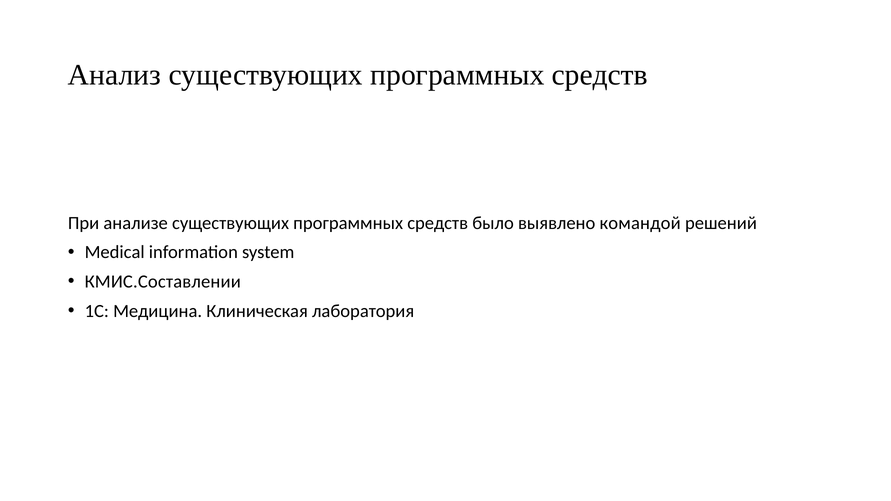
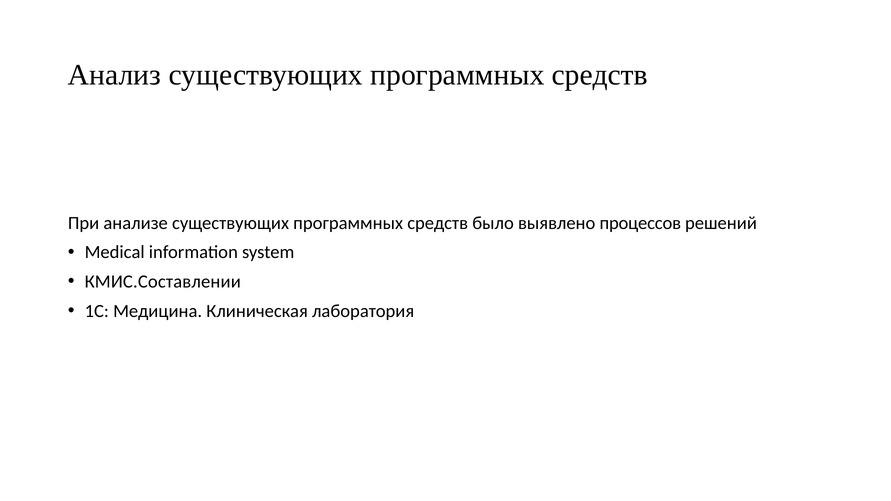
командой: командой -> процессов
